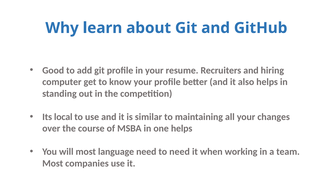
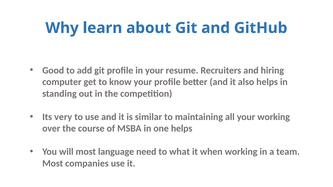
local: local -> very
your changes: changes -> working
to need: need -> what
